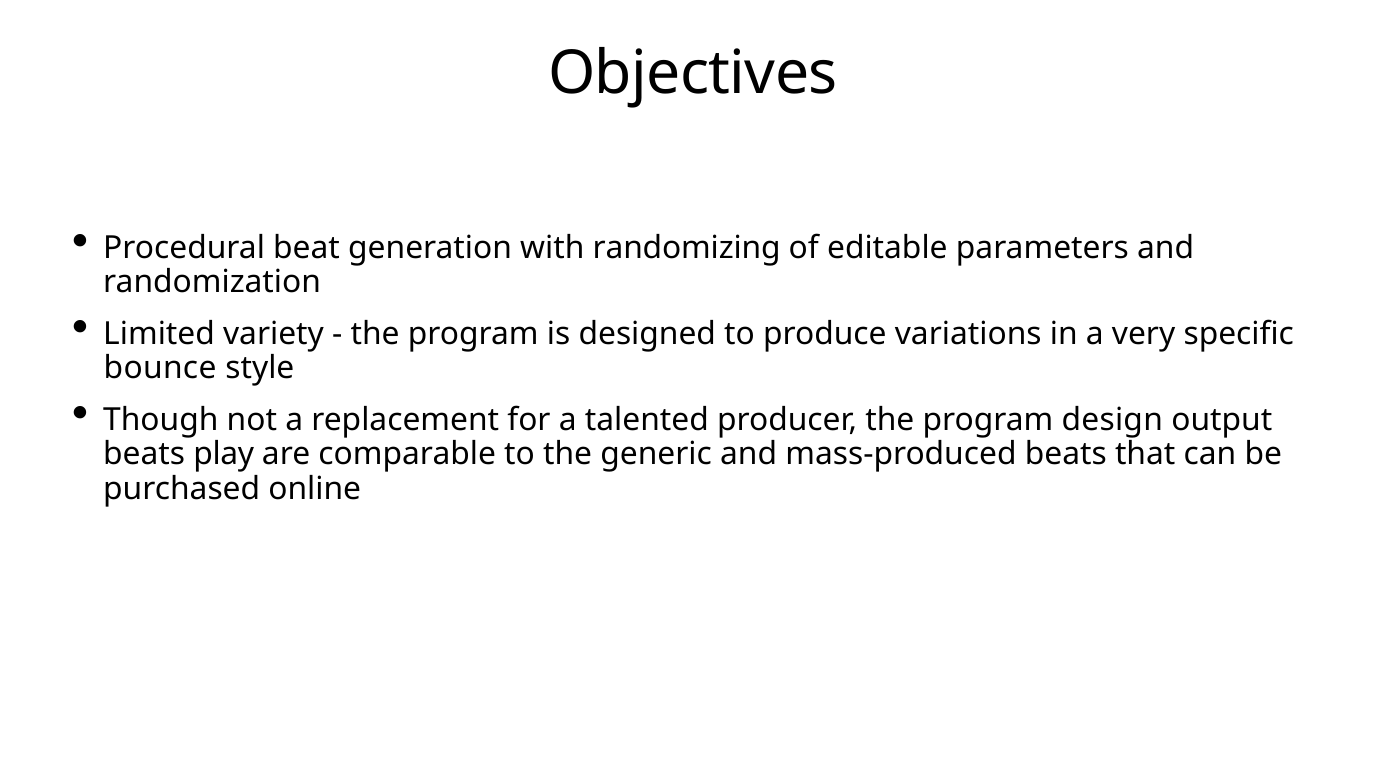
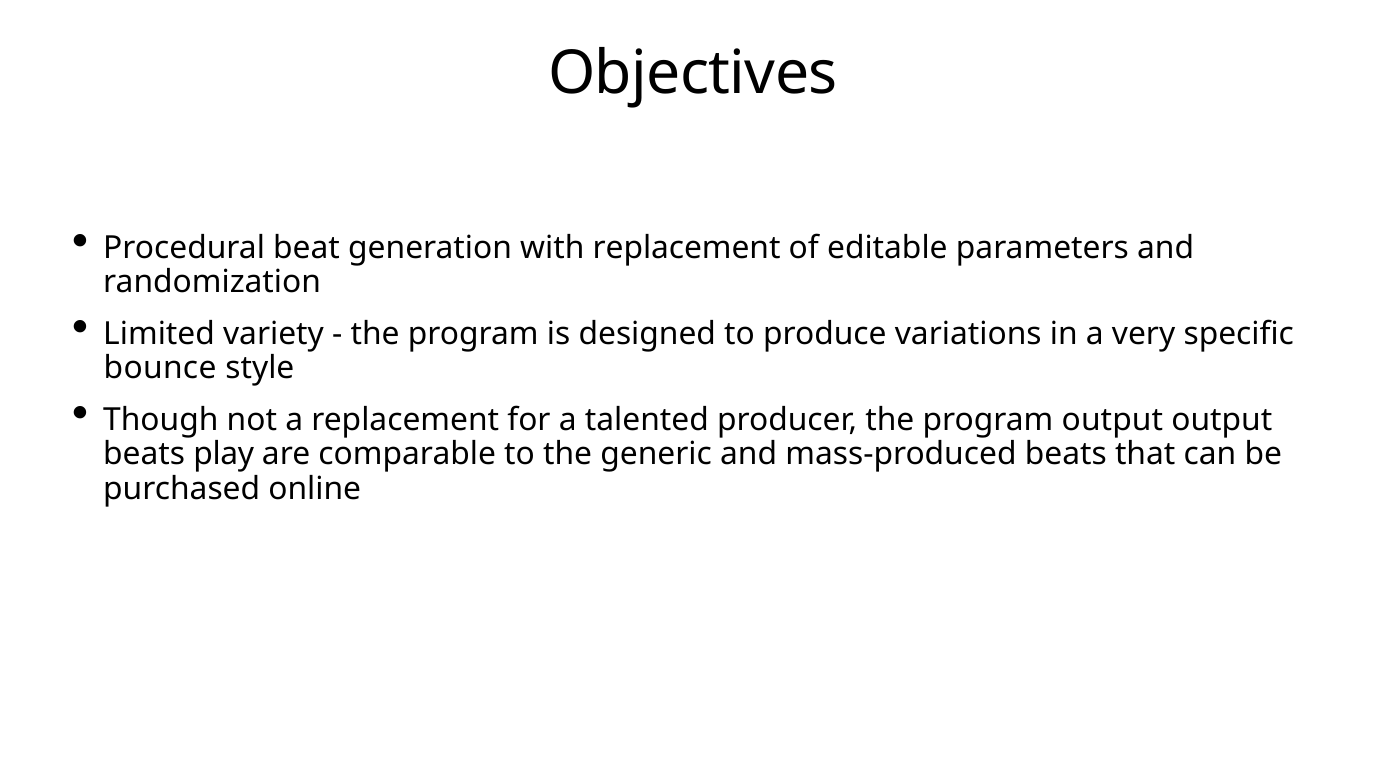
with randomizing: randomizing -> replacement
program design: design -> output
